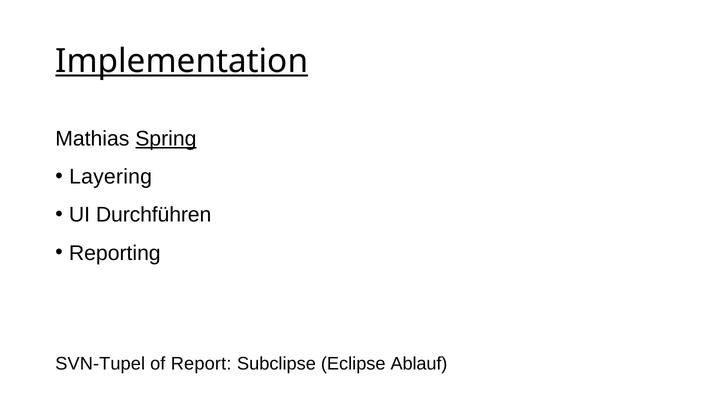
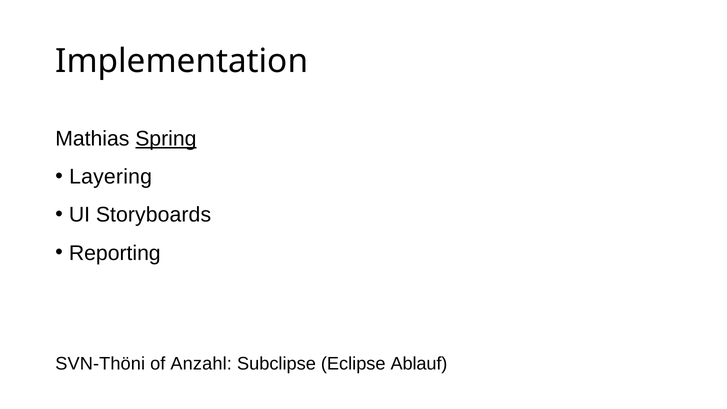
Implementation underline: present -> none
Durchführen: Durchführen -> Storyboards
SVN-Tupel: SVN-Tupel -> SVN-Thöni
Report: Report -> Anzahl
